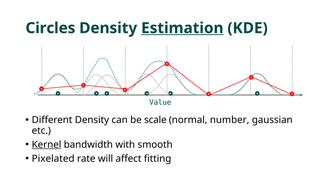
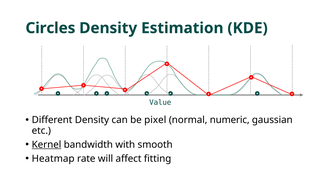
Estimation underline: present -> none
scale: scale -> pixel
number: number -> numeric
Pixelated: Pixelated -> Heatmap
